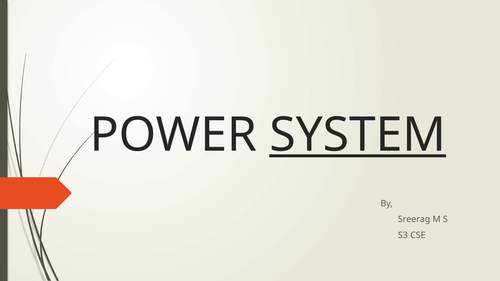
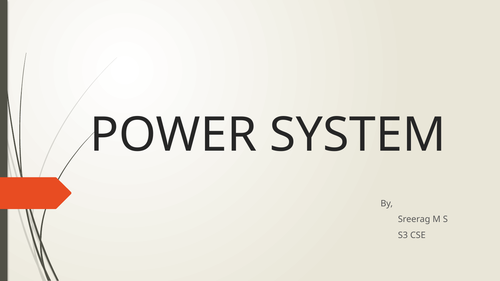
SYSTEM underline: present -> none
